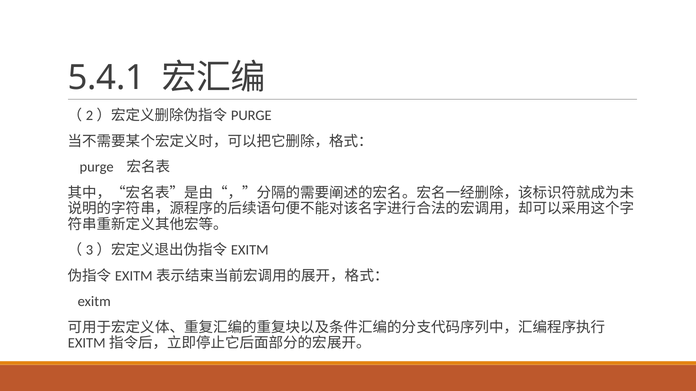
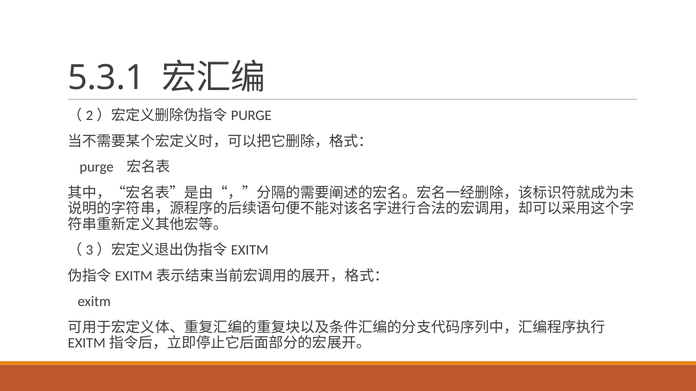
5.4.1: 5.4.1 -> 5.3.1
